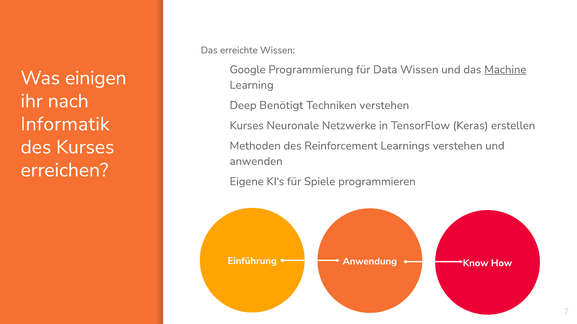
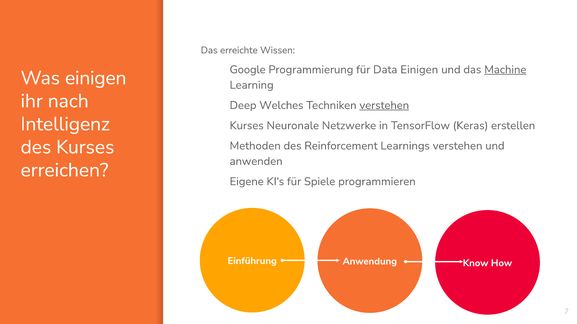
Data Wissen: Wissen -> Einigen
Benötigt: Benötigt -> Welches
verstehen at (384, 105) underline: none -> present
Informatik: Informatik -> Intelligenz
